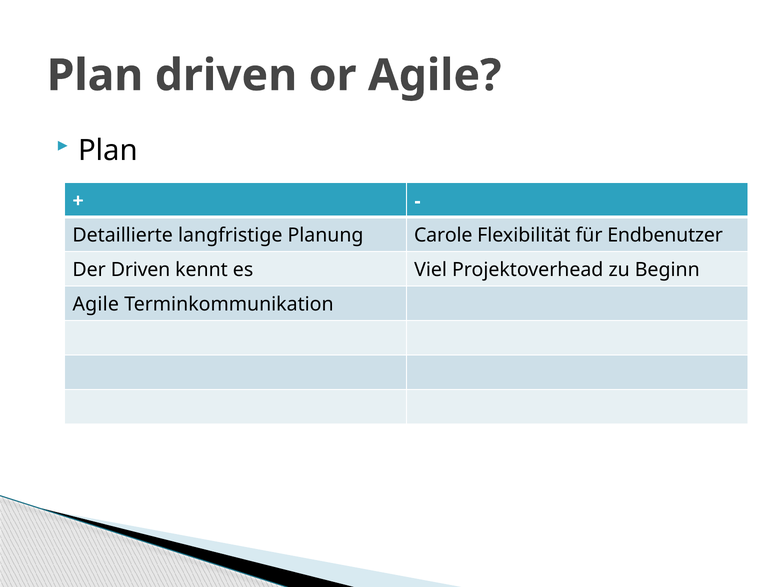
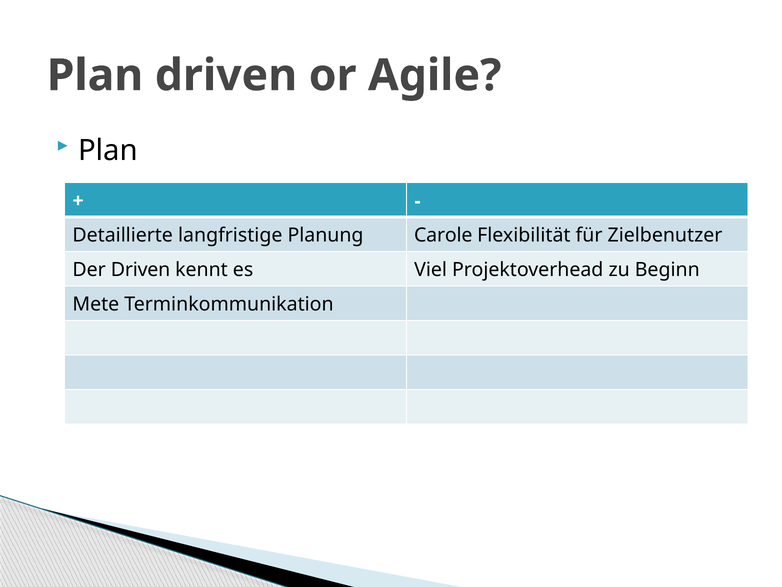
Endbenutzer: Endbenutzer -> Zielbenutzer
Agile at (96, 304): Agile -> Mete
